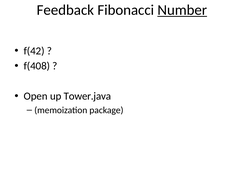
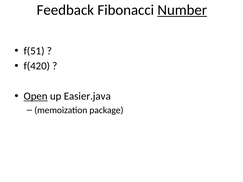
f(42: f(42 -> f(51
f(408: f(408 -> f(420
Open underline: none -> present
Tower.java: Tower.java -> Easier.java
